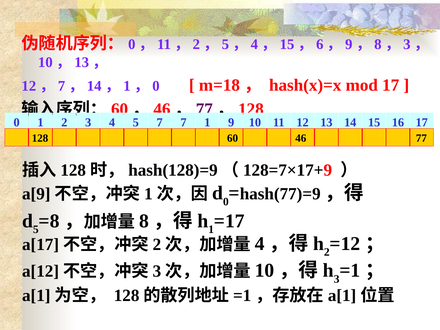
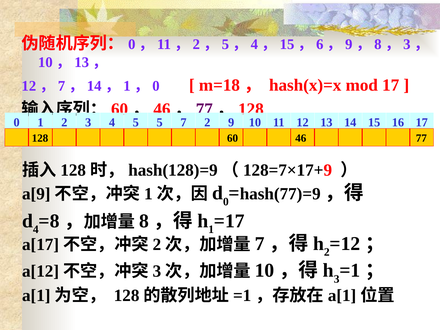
5 7: 7 -> 5
7 1: 1 -> 2
5 at (36, 229): 5 -> 4
4 at (260, 244): 4 -> 7
